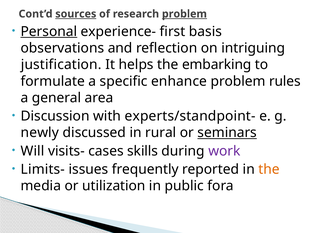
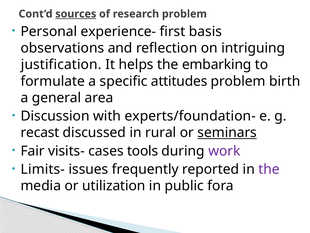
problem at (184, 14) underline: present -> none
Personal underline: present -> none
enhance: enhance -> attitudes
rules: rules -> birth
experts/standpoint-: experts/standpoint- -> experts/foundation-
newly: newly -> recast
Will: Will -> Fair
skills: skills -> tools
the at (269, 169) colour: orange -> purple
